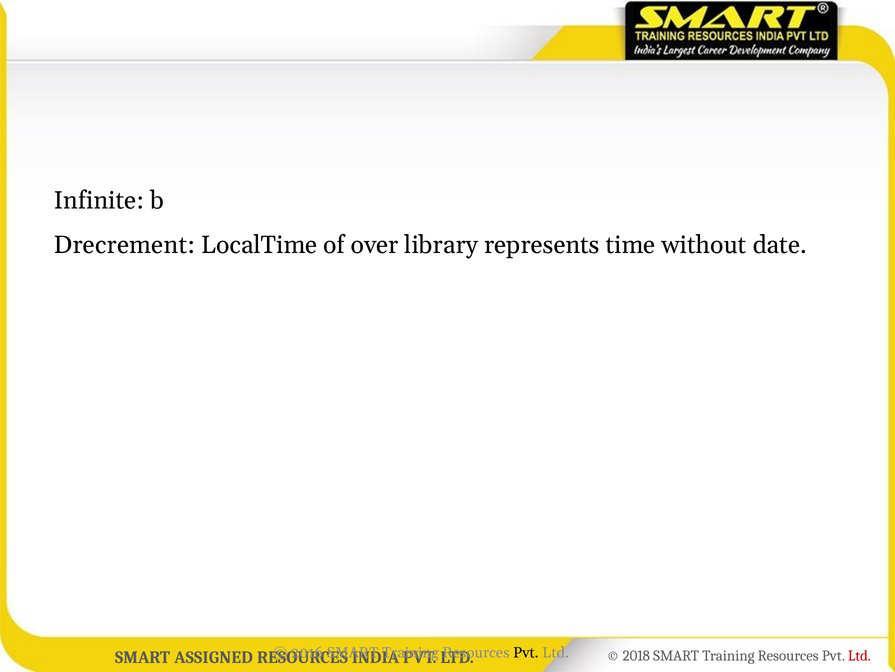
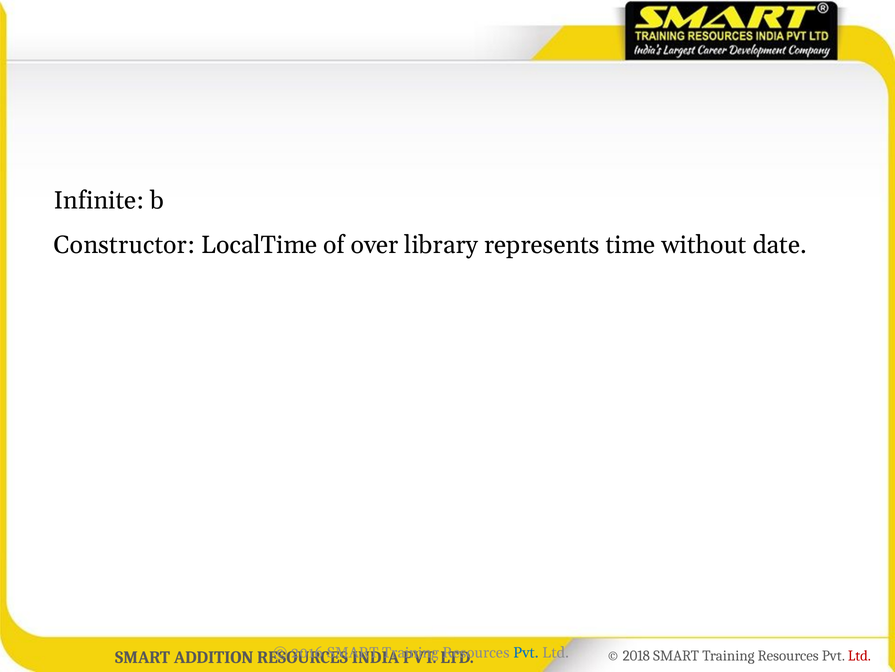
Drecrement: Drecrement -> Constructor
Pvt at (526, 652) colour: black -> blue
ASSIGNED: ASSIGNED -> ADDITION
